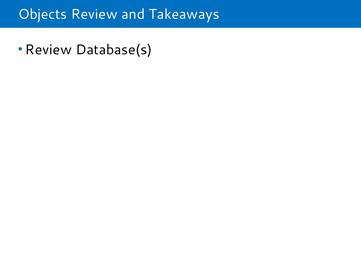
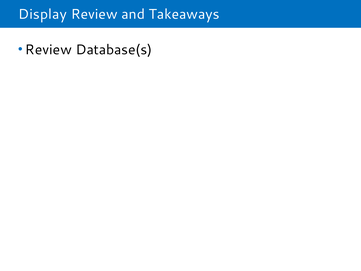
Objects: Objects -> Display
